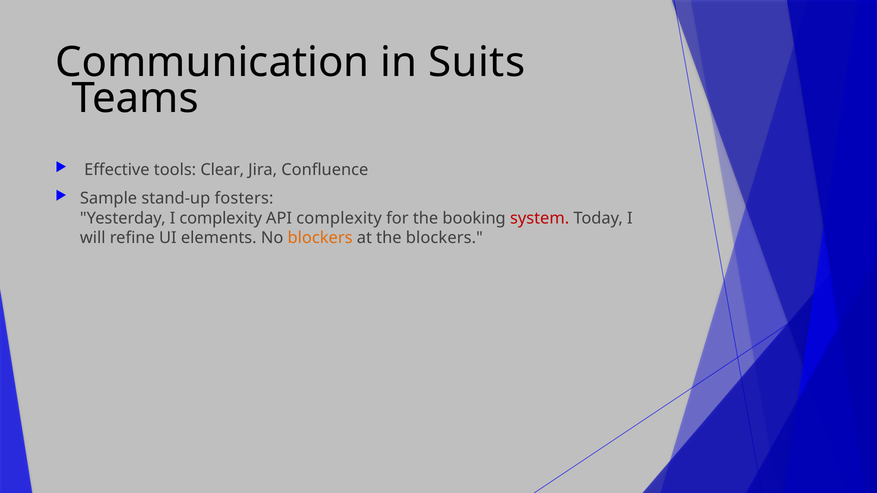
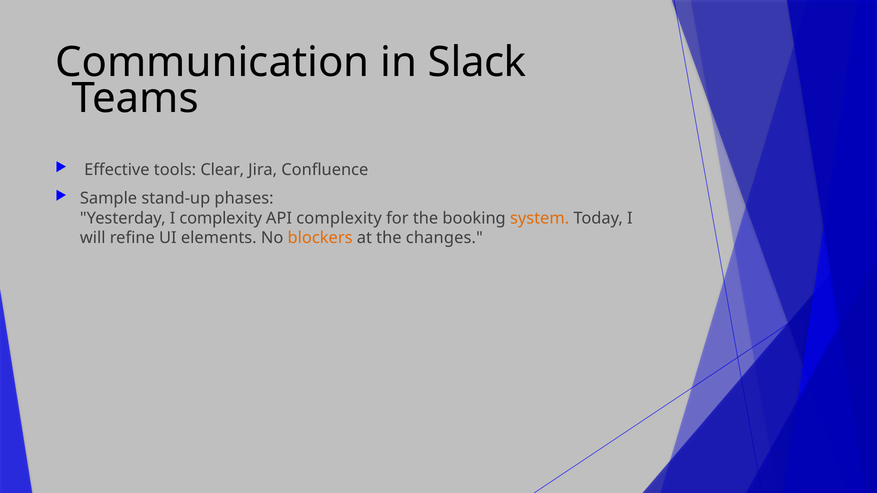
Suits: Suits -> Slack
fosters: fosters -> phases
system colour: red -> orange
the blockers: blockers -> changes
